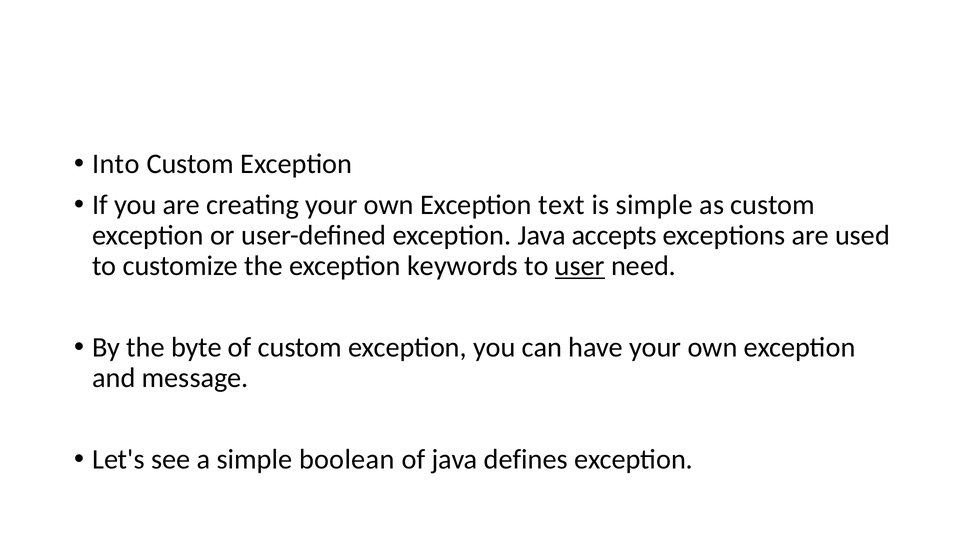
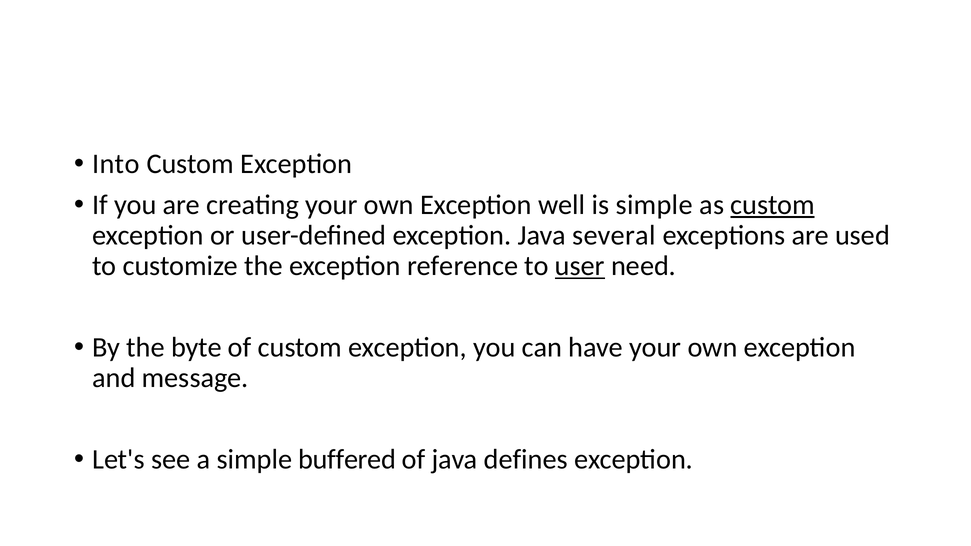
text: text -> well
custom at (773, 205) underline: none -> present
accepts: accepts -> several
keywords: keywords -> reference
boolean: boolean -> buffered
